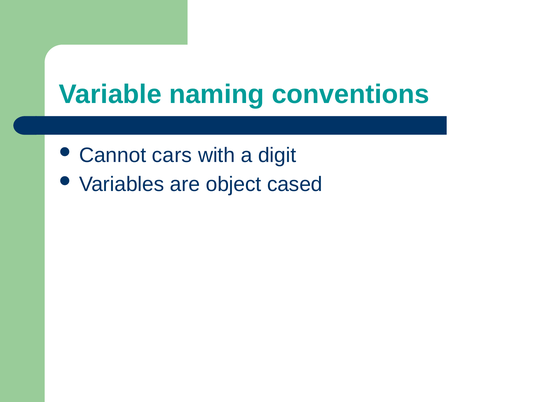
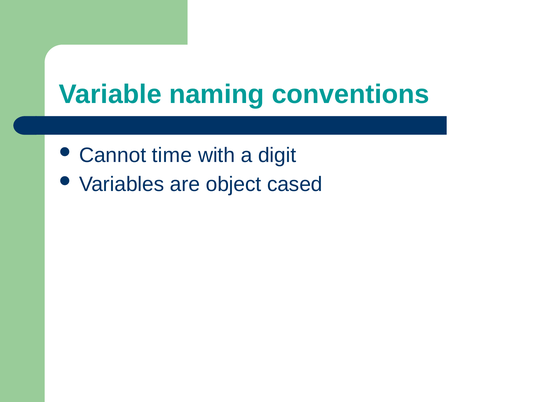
cars: cars -> time
